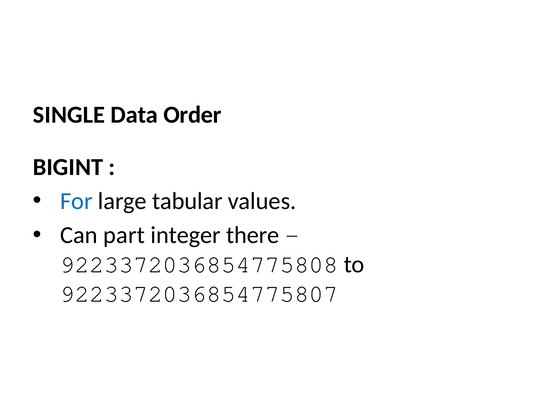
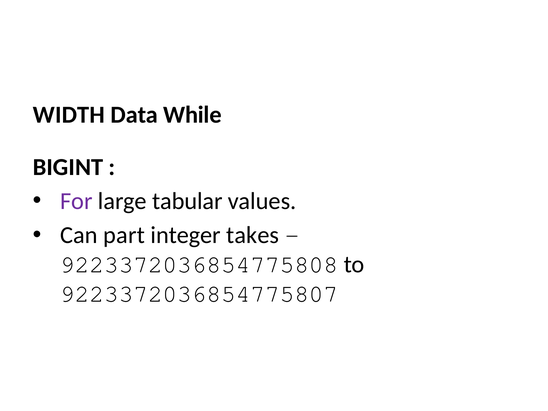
SINGLE: SINGLE -> WIDTH
Order: Order -> While
For colour: blue -> purple
there: there -> takes
